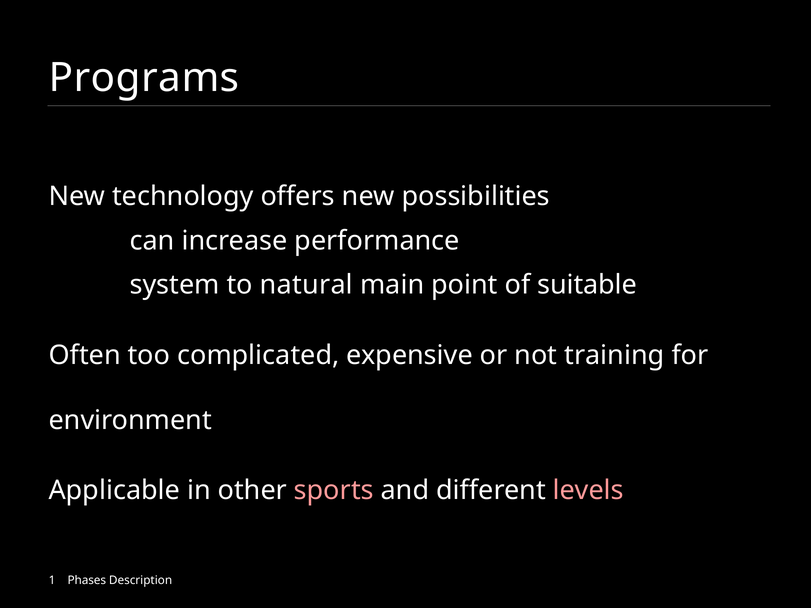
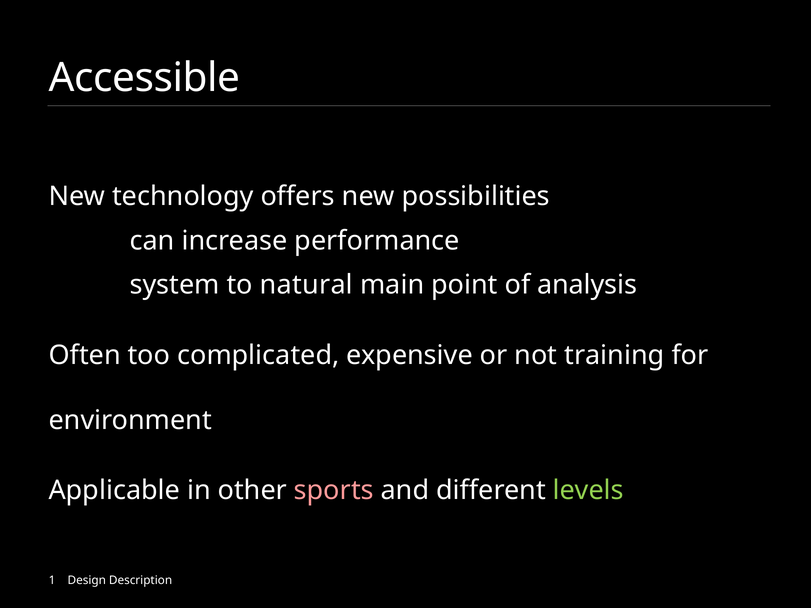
Programs: Programs -> Accessible
suitable: suitable -> analysis
levels colour: pink -> light green
Phases: Phases -> Design
